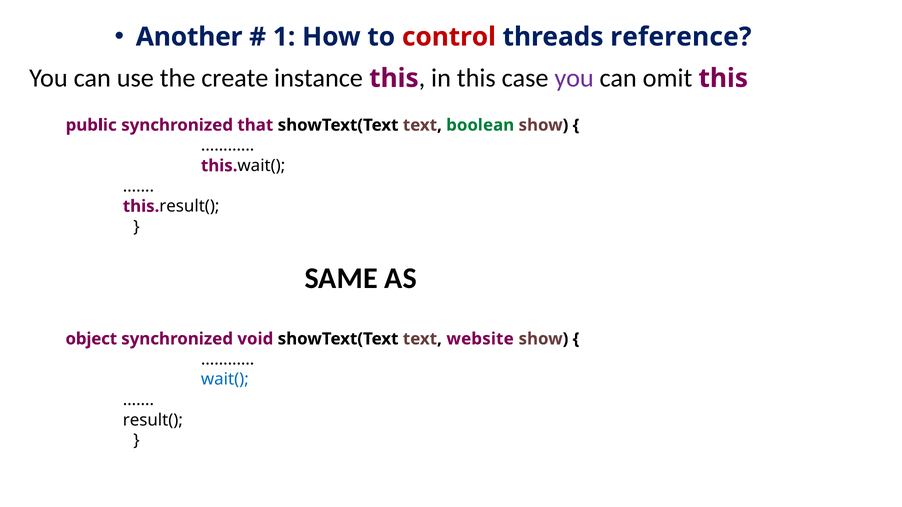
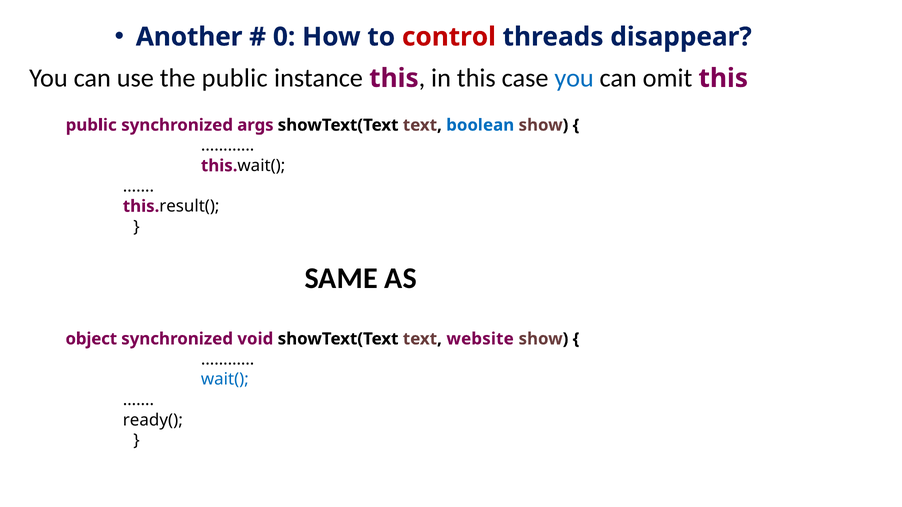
1: 1 -> 0
reference: reference -> disappear
the create: create -> public
you at (574, 78) colour: purple -> blue
that: that -> args
boolean colour: green -> blue
result( at (153, 420): result( -> ready(
